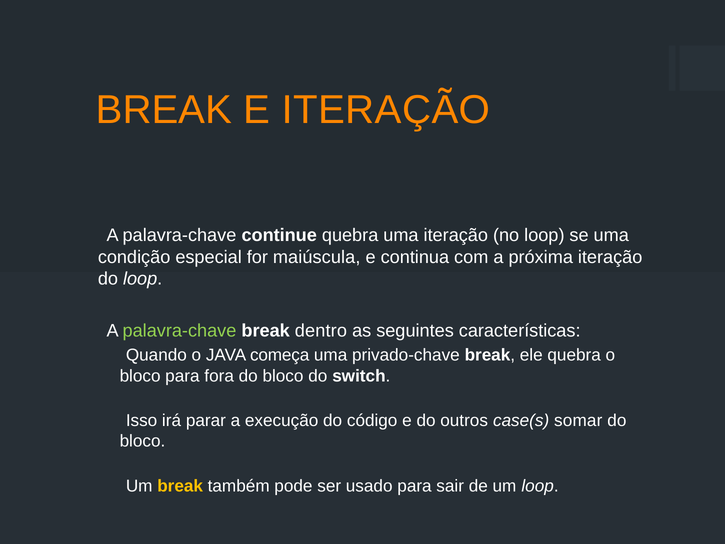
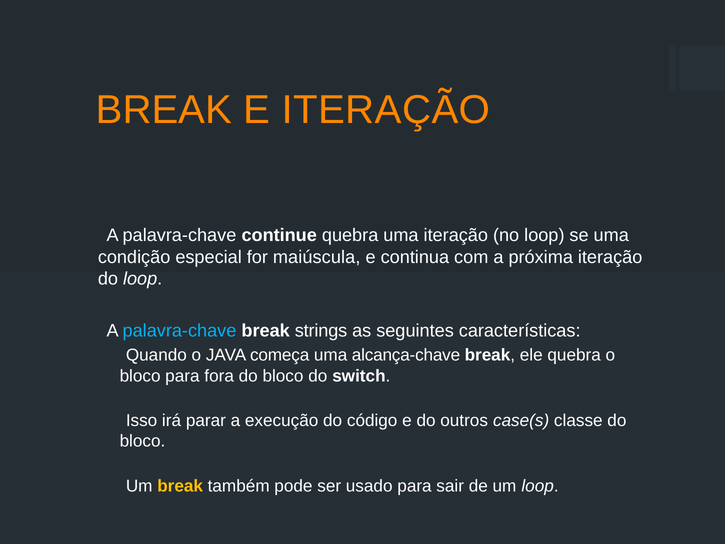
palavra-chave at (179, 330) colour: light green -> light blue
dentro: dentro -> strings
privado-chave: privado-chave -> alcança-chave
somar: somar -> classe
